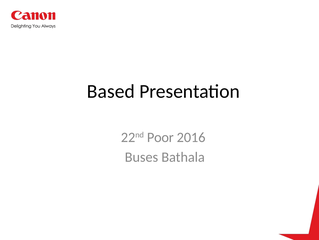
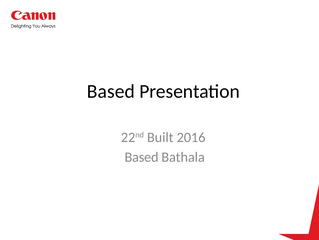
Poor: Poor -> Built
Buses at (141, 157): Buses -> Based
